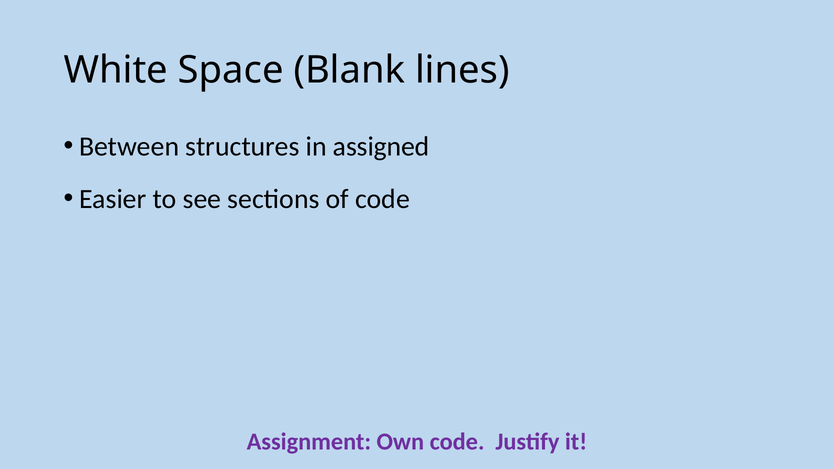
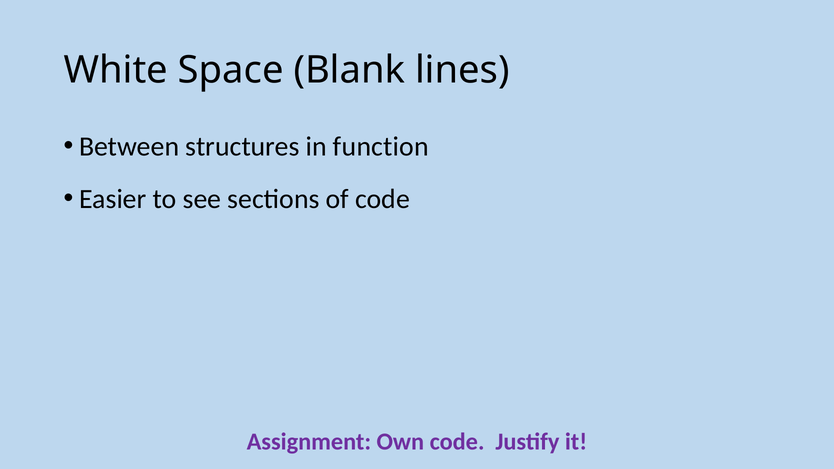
assigned: assigned -> function
